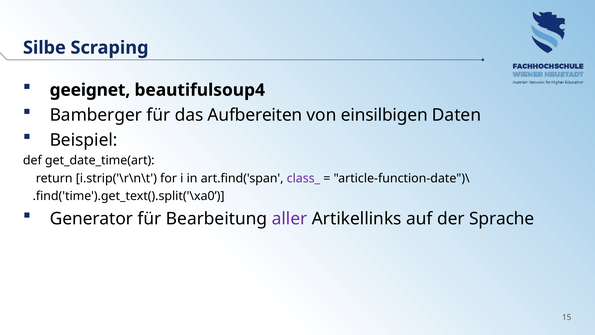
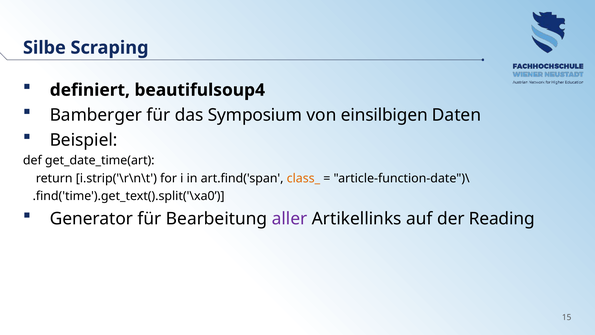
geeignet: geeignet -> definiert
Aufbereiten: Aufbereiten -> Symposium
class_ colour: purple -> orange
Sprache: Sprache -> Reading
